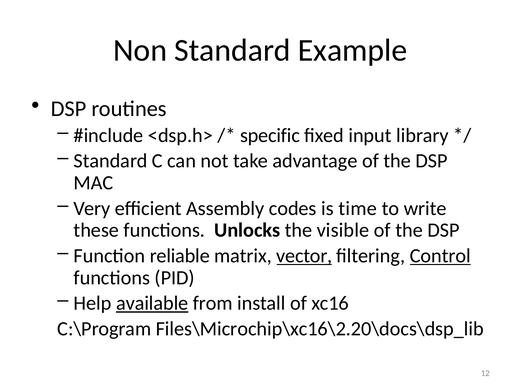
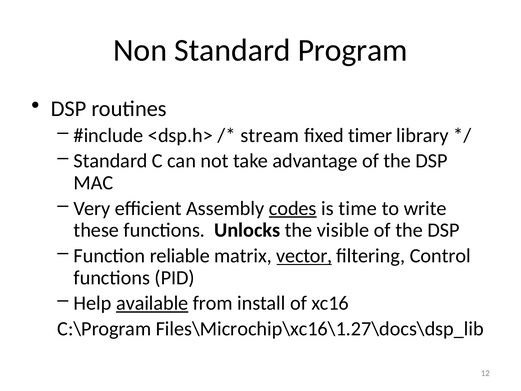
Example: Example -> Program
specific: specific -> stream
input: input -> timer
codes underline: none -> present
Control underline: present -> none
Files\Microchip\xc16\2.20\docs\dsp_lib: Files\Microchip\xc16\2.20\docs\dsp_lib -> Files\Microchip\xc16\1.27\docs\dsp_lib
